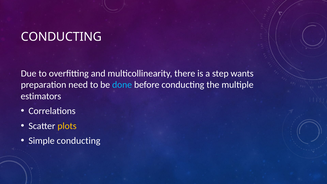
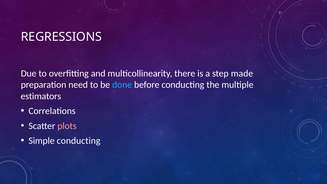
CONDUCTING at (61, 37): CONDUCTING -> REGRESSIONS
wants: wants -> made
plots colour: yellow -> pink
